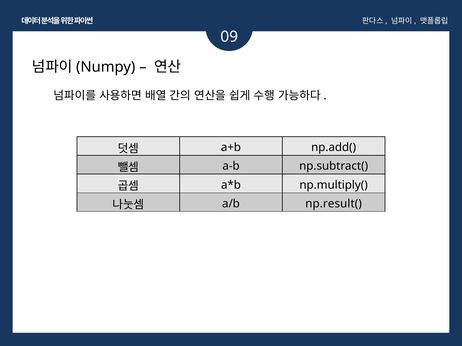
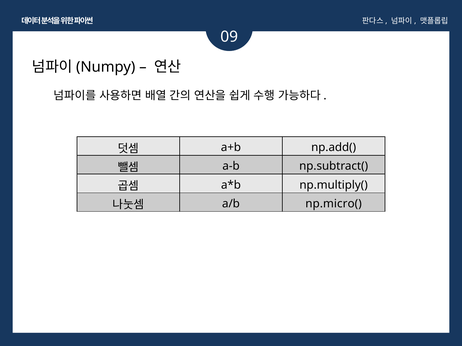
np.result(: np.result( -> np.micro(
